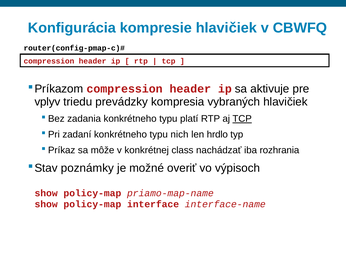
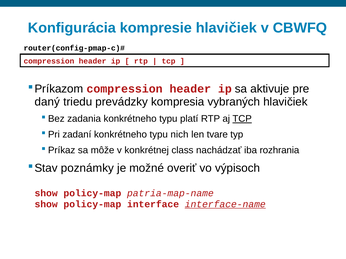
vplyv: vplyv -> daný
hrdlo: hrdlo -> tvare
priamo-map-name: priamo-map-name -> patria-map-name
interface-name underline: none -> present
